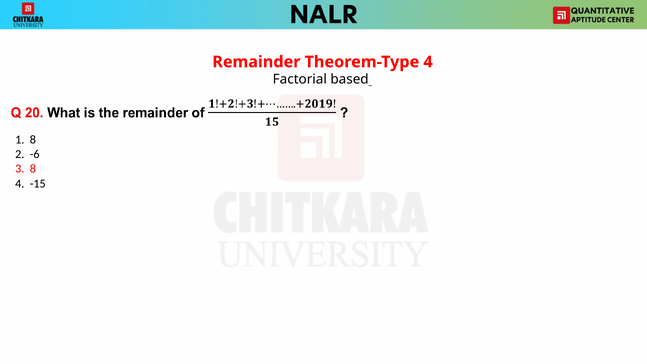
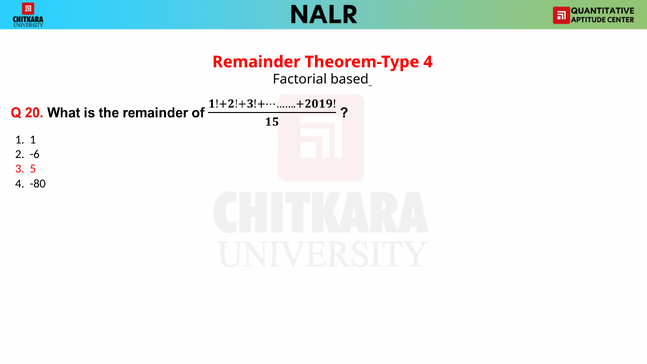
1 8: 8 -> 1
3 8: 8 -> 5
-15: -15 -> -80
